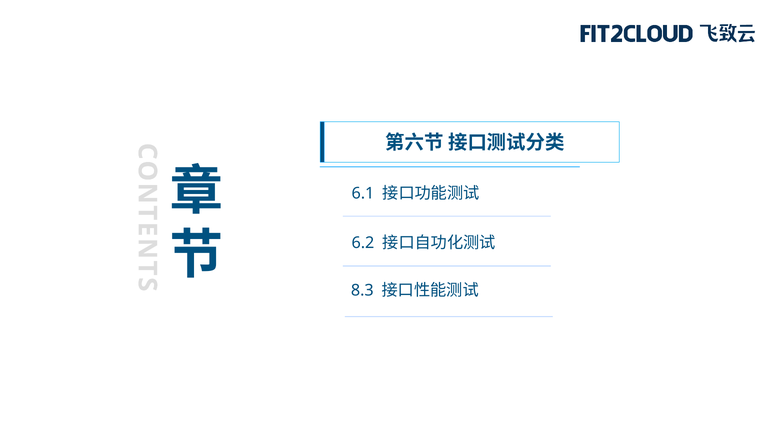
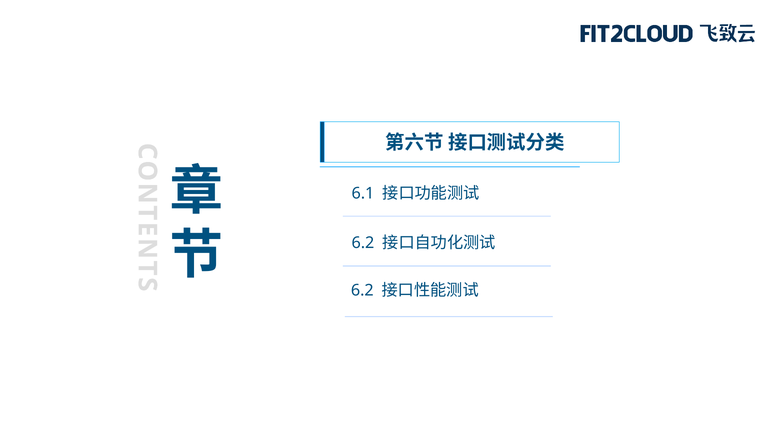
8.3 at (362, 291): 8.3 -> 6.2
